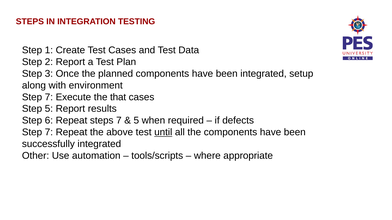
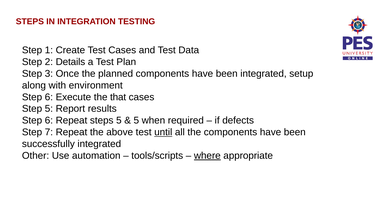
2 Report: Report -> Details
7 at (49, 97): 7 -> 6
steps 7: 7 -> 5
where underline: none -> present
